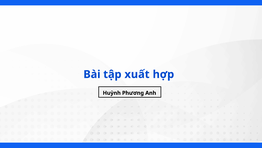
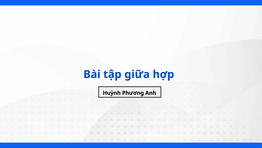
xuất: xuất -> giữa
